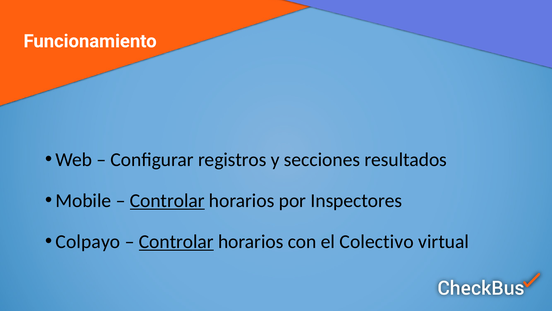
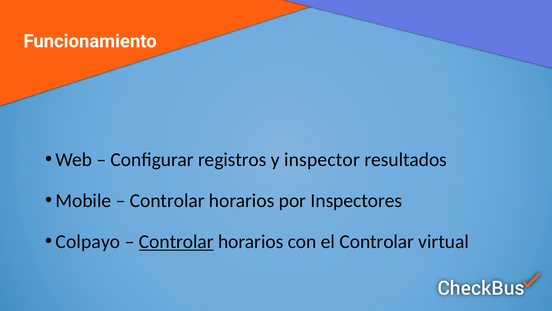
secciones: secciones -> inspector
Controlar at (167, 200) underline: present -> none
el Colectivo: Colectivo -> Controlar
